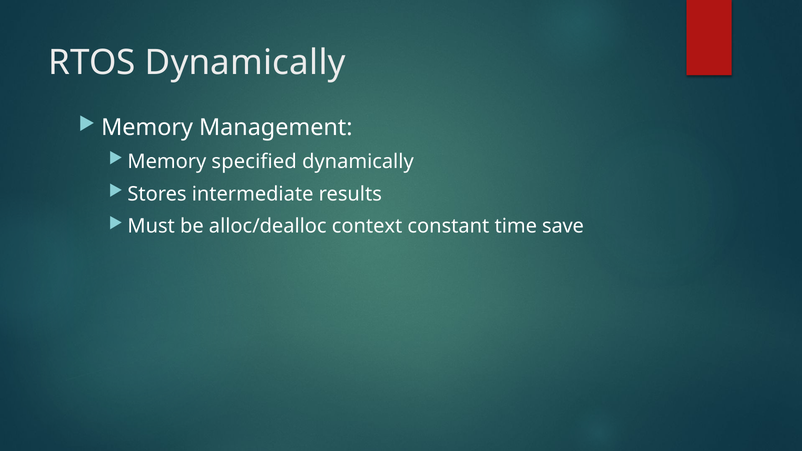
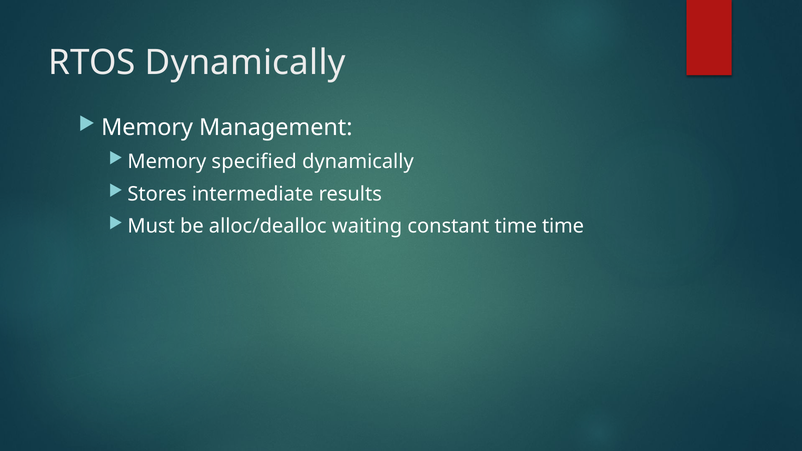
context: context -> waiting
time save: save -> time
